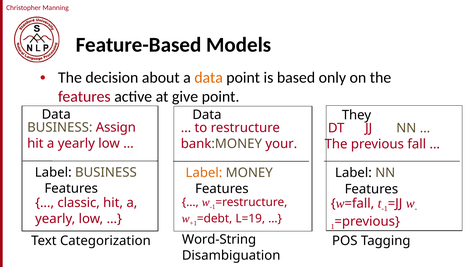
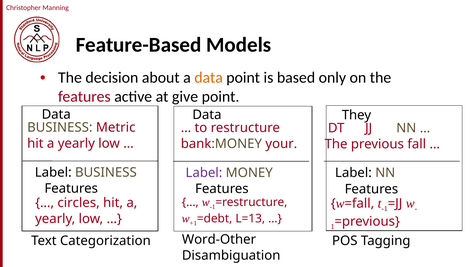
Assign: Assign -> Metric
Label at (204, 172) colour: orange -> purple
classic: classic -> circles
L=19: L=19 -> L=13
Word-String: Word-String -> Word-Other
